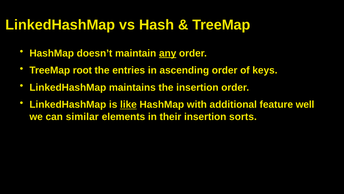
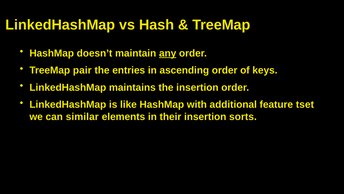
root: root -> pair
like underline: present -> none
well: well -> tset
